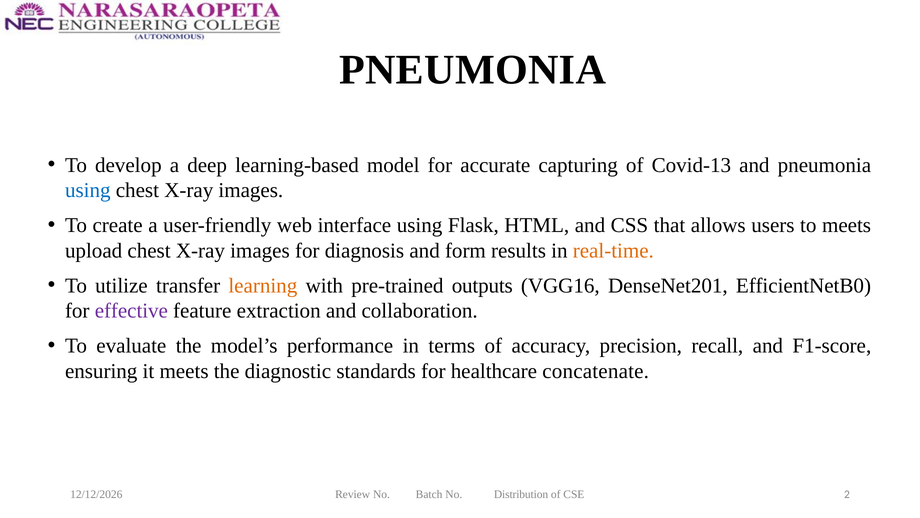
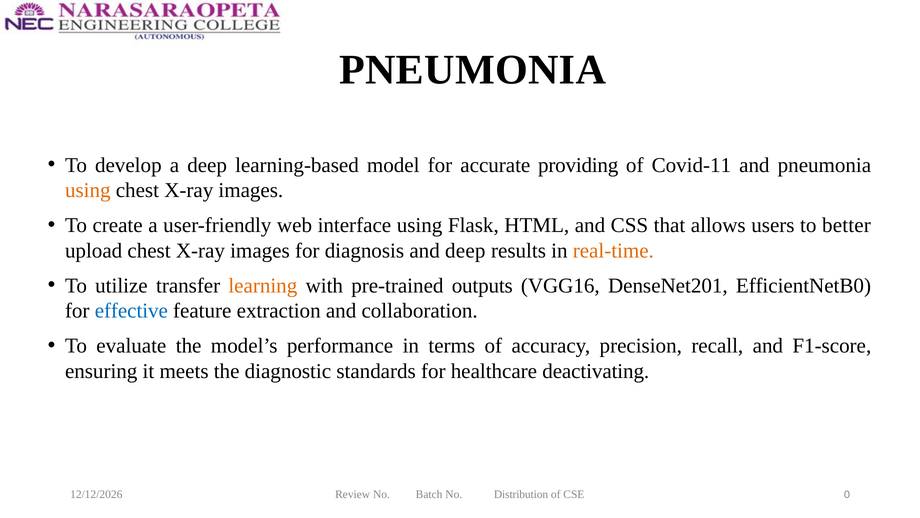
capturing: capturing -> providing
Covid-13: Covid-13 -> Covid-11
using at (88, 190) colour: blue -> orange
to meets: meets -> better
and form: form -> deep
effective colour: purple -> blue
concatenate: concatenate -> deactivating
2: 2 -> 0
